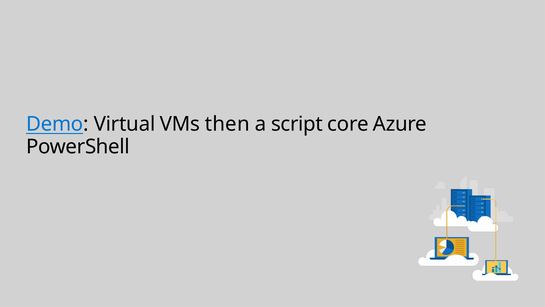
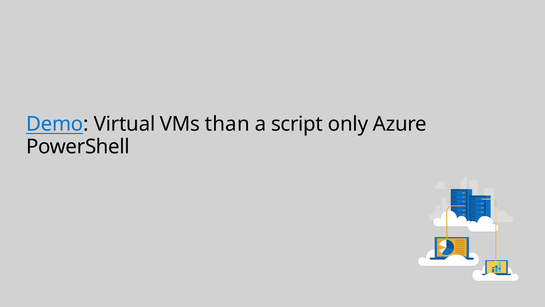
then: then -> than
core: core -> only
